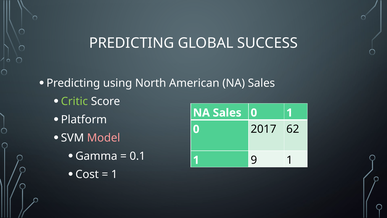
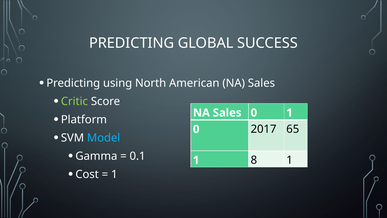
62: 62 -> 65
Model colour: pink -> light blue
9: 9 -> 8
